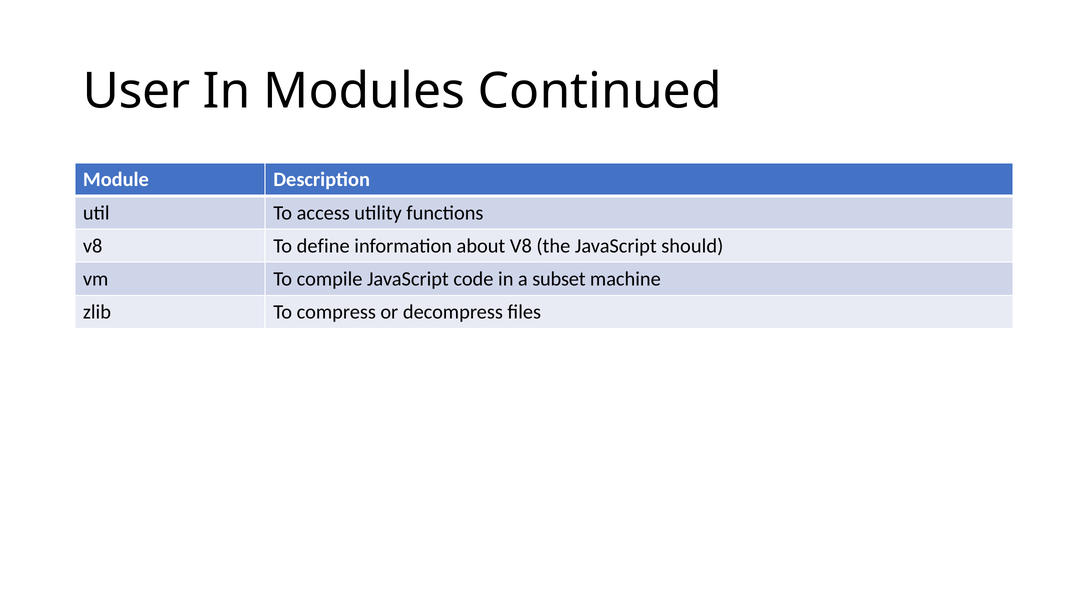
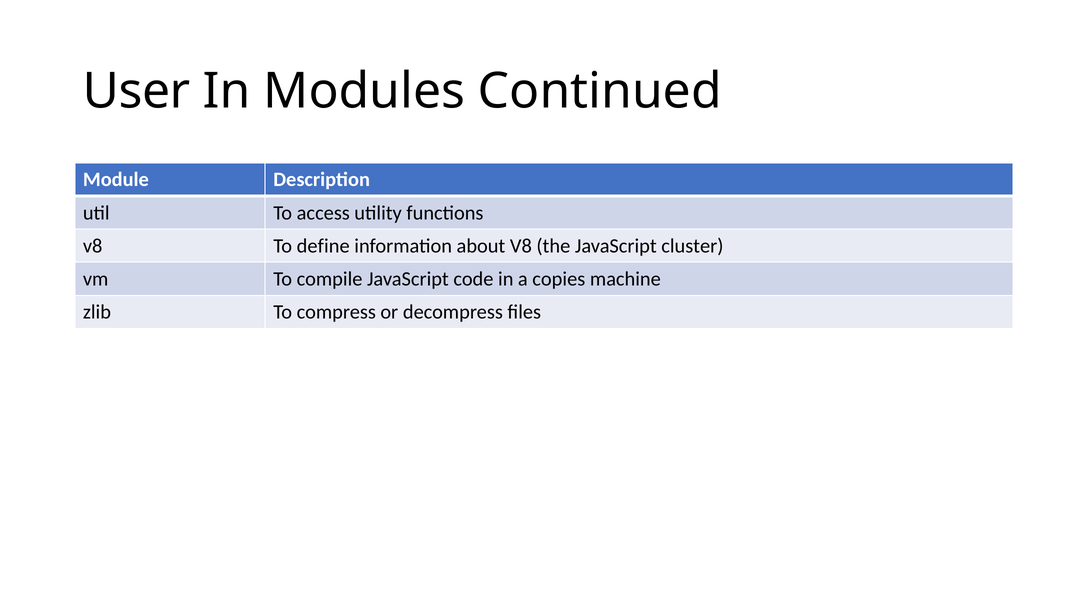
should: should -> cluster
subset: subset -> copies
